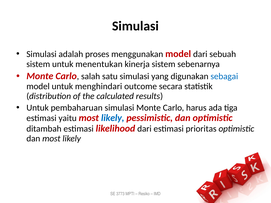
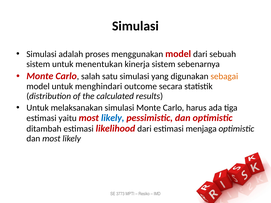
sebagai colour: blue -> orange
pembaharuan: pembaharuan -> melaksanakan
prioritas: prioritas -> menjaga
